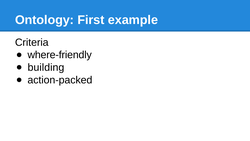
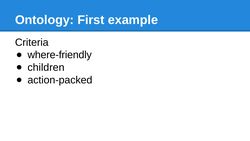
building: building -> children
